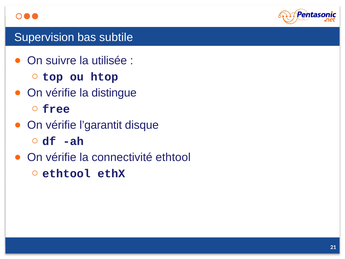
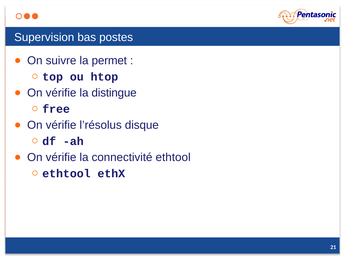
subtile: subtile -> postes
utilisée: utilisée -> permet
l’garantit: l’garantit -> l’résolus
